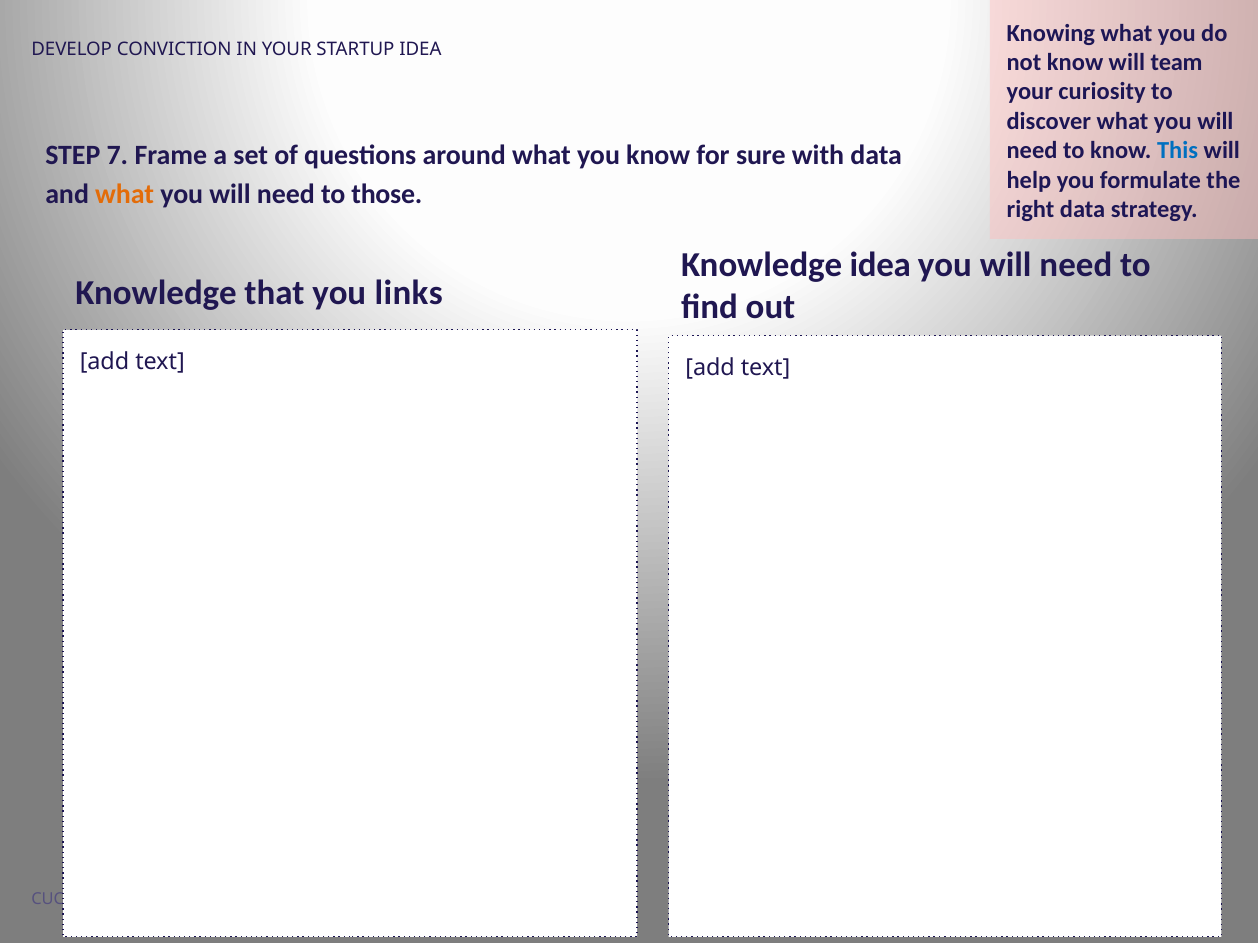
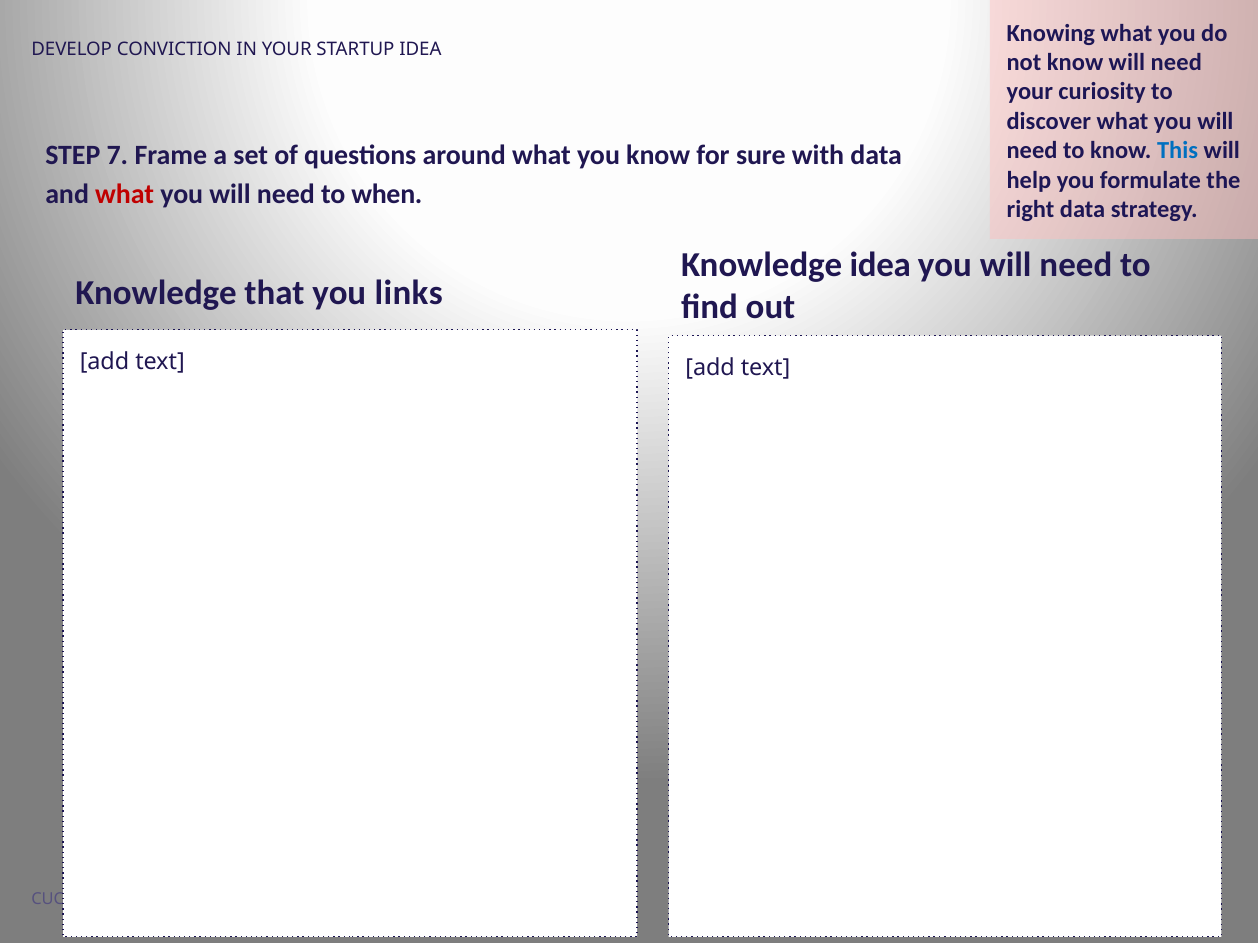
know will team: team -> need
what at (125, 194) colour: orange -> red
those: those -> when
